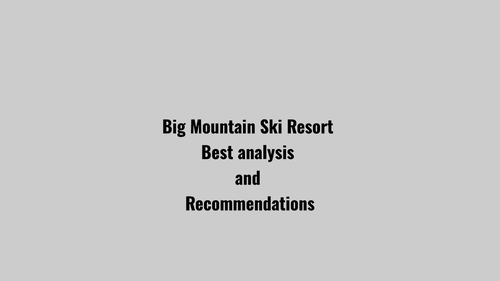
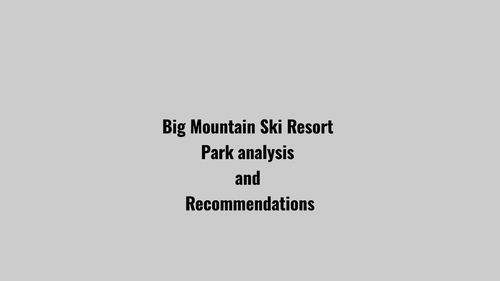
Best: Best -> Park
